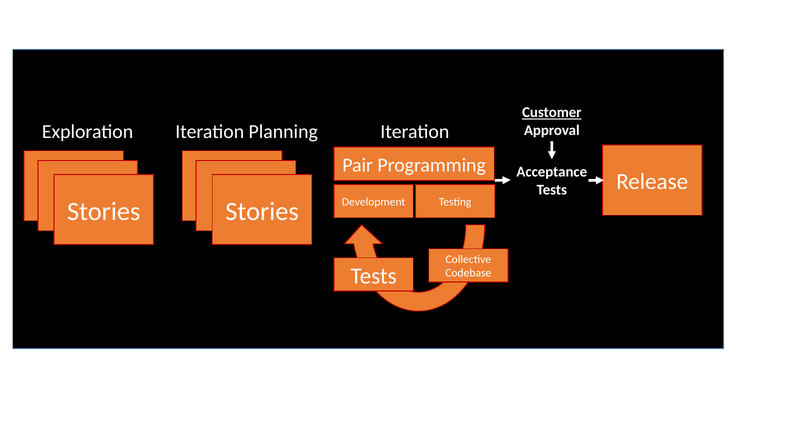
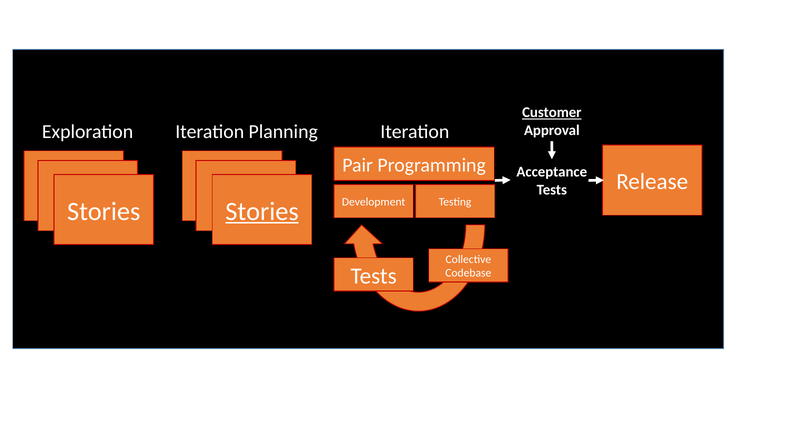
Stories at (262, 212) underline: none -> present
